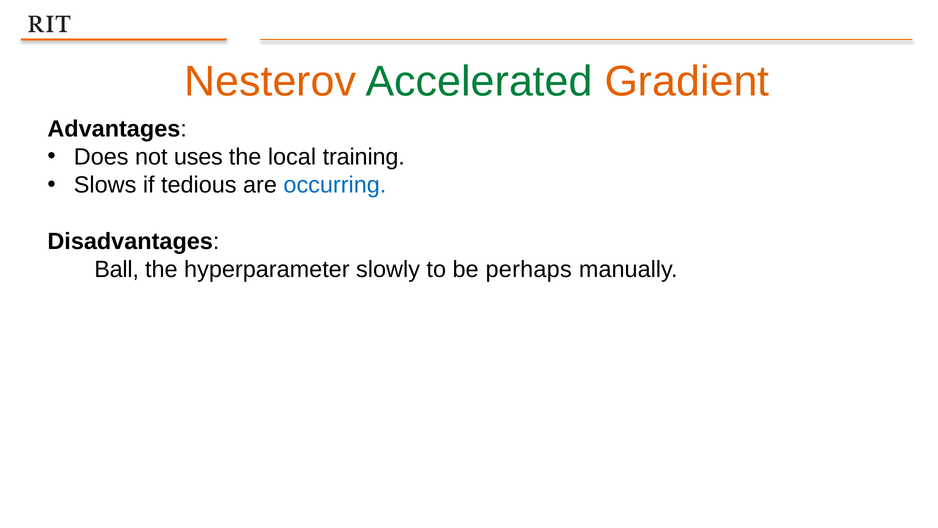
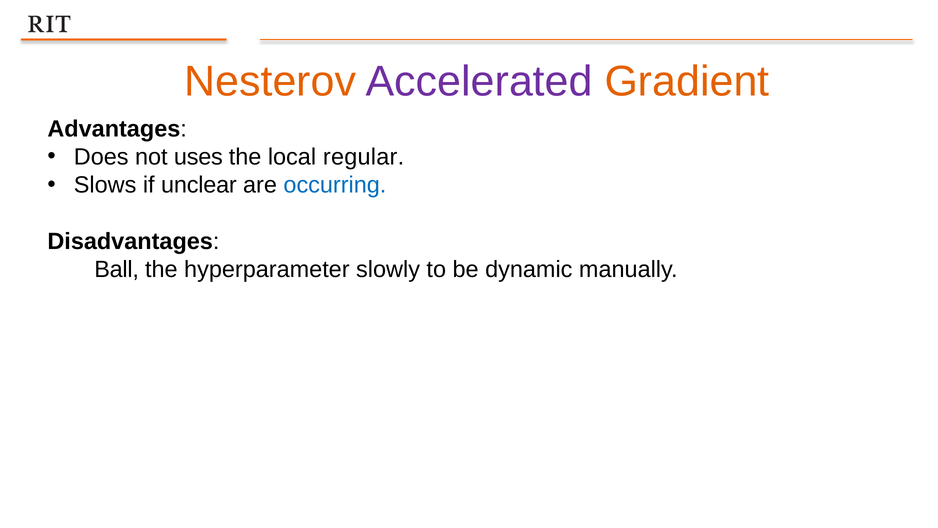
Accelerated colour: green -> purple
training: training -> regular
tedious: tedious -> unclear
perhaps: perhaps -> dynamic
